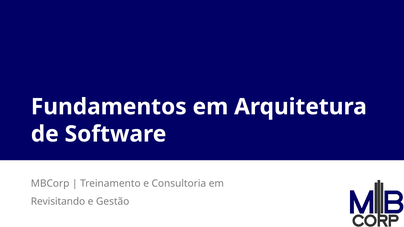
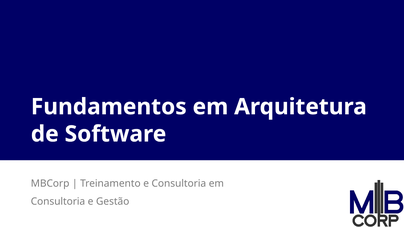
Revisitando at (58, 202): Revisitando -> Consultoria
